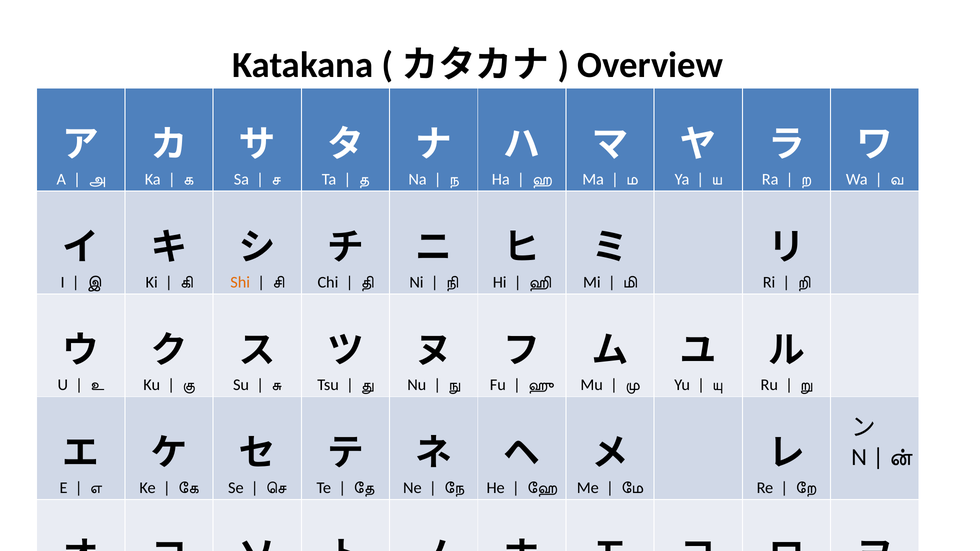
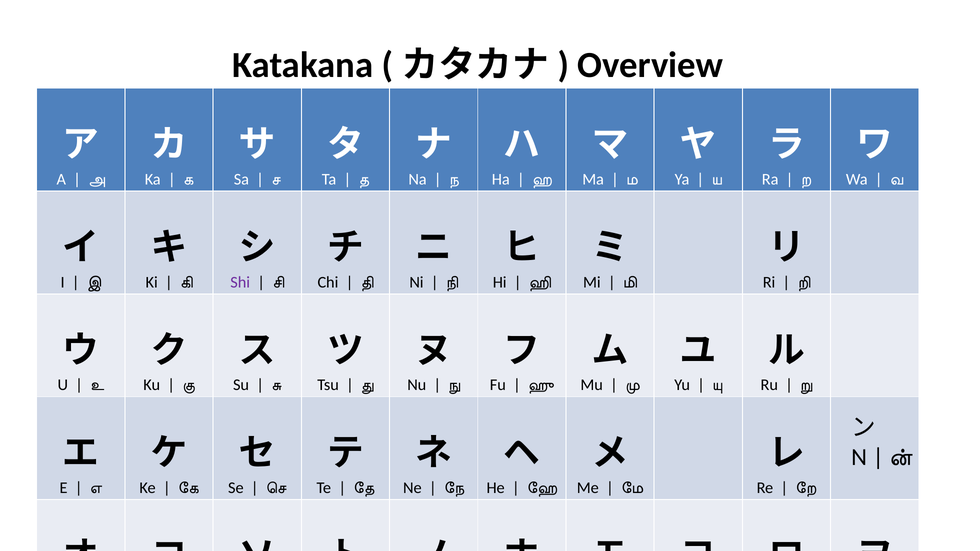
Shi colour: orange -> purple
